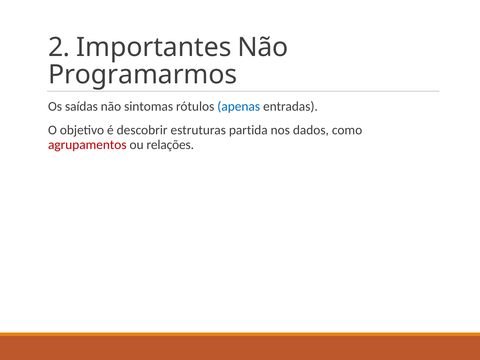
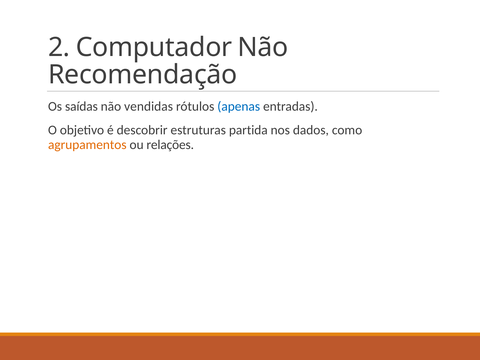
Importantes: Importantes -> Computador
Programarmos: Programarmos -> Recomendação
sintomas: sintomas -> vendidas
agrupamentos colour: red -> orange
